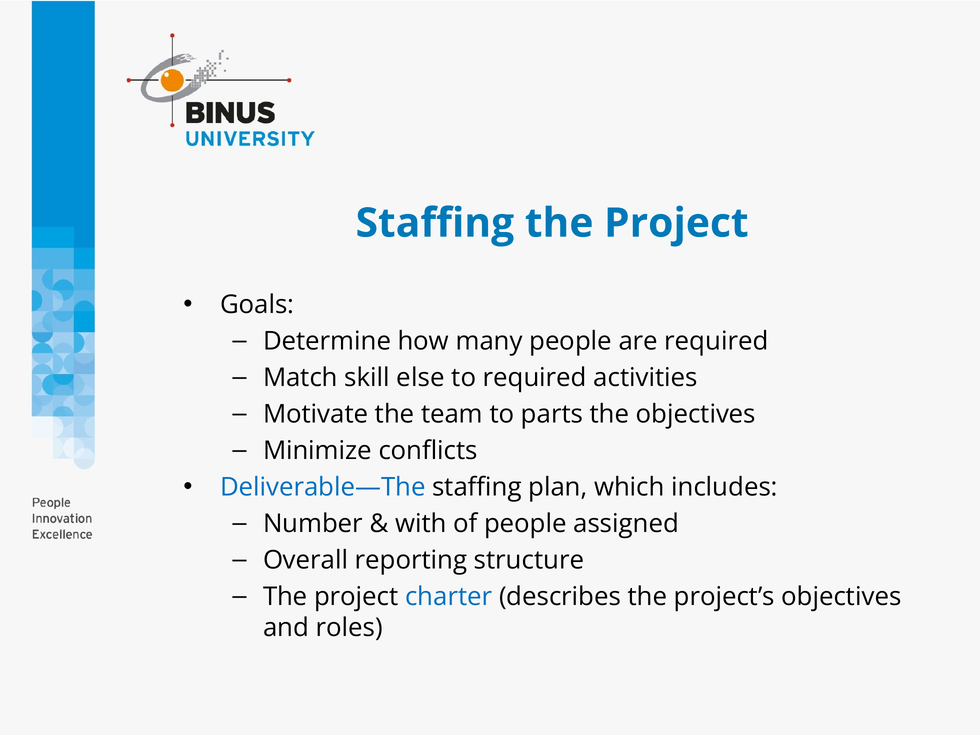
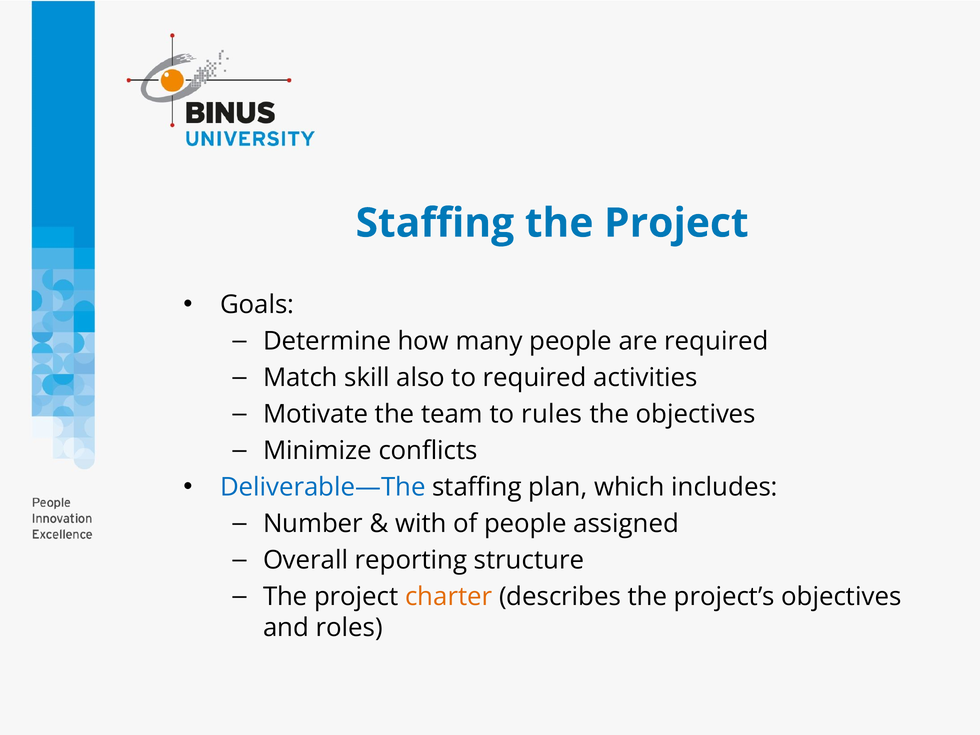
else: else -> also
parts: parts -> rules
charter colour: blue -> orange
